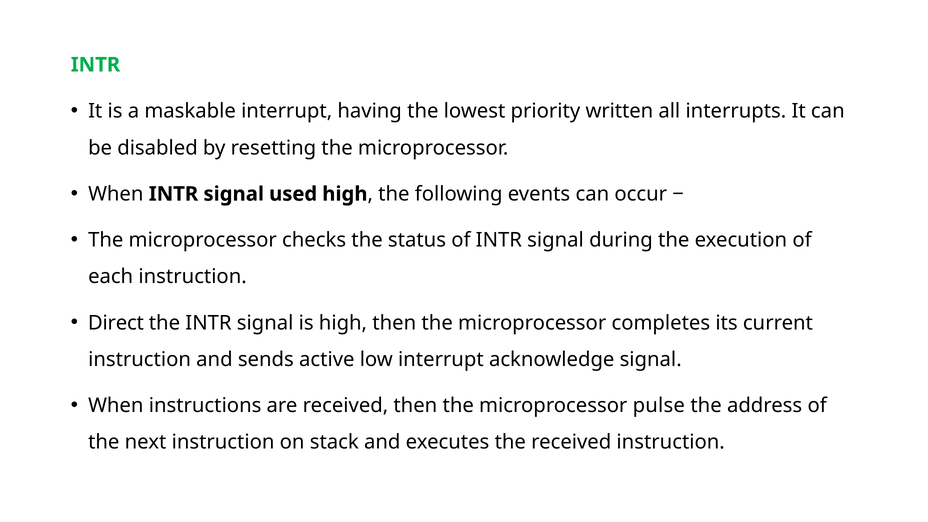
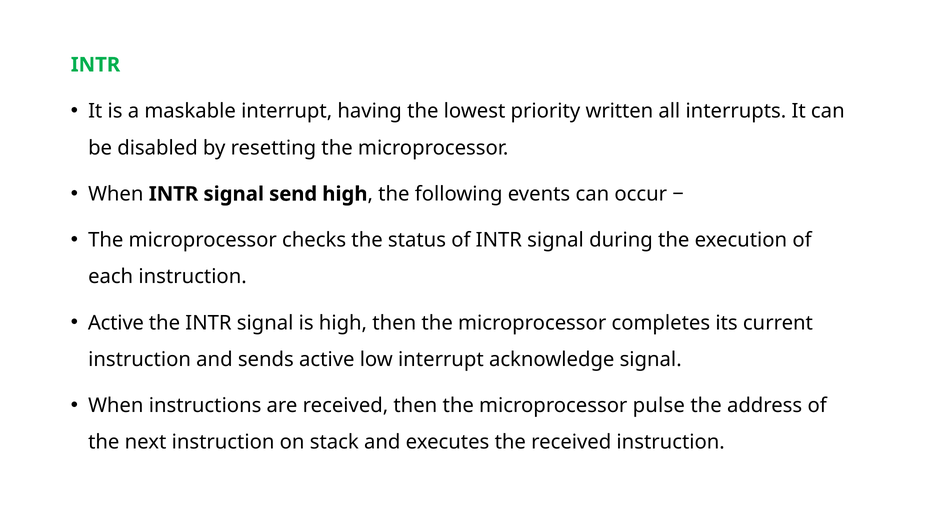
used: used -> send
Direct at (116, 323): Direct -> Active
